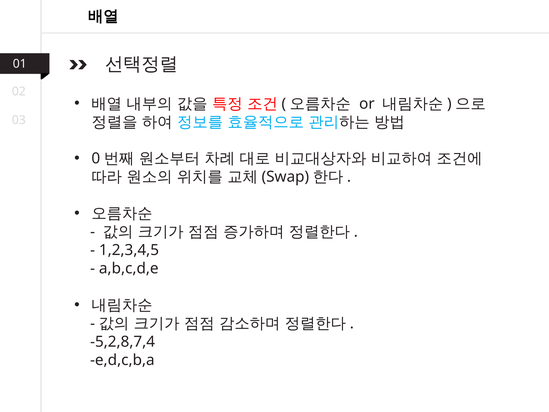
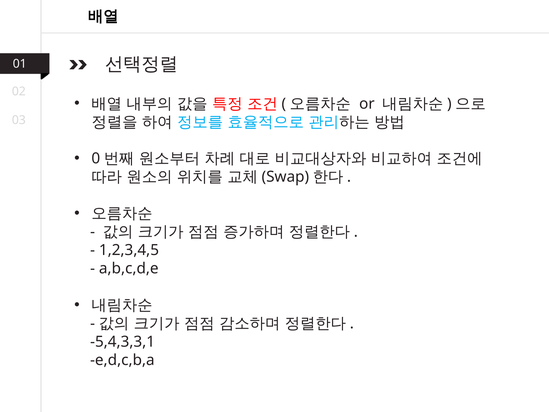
-5,2,8,7,4: -5,2,8,7,4 -> -5,4,3,3,1
